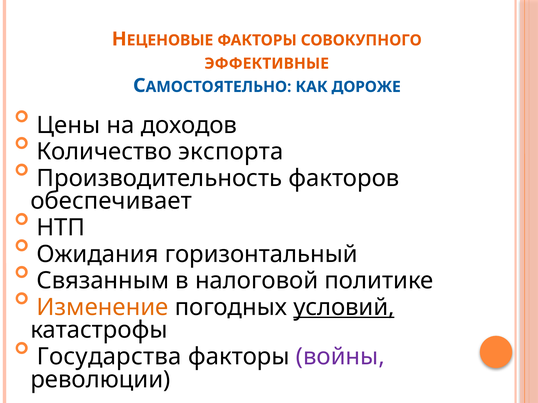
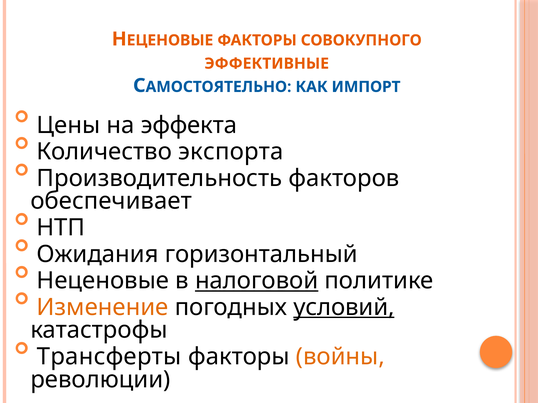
ДОРОЖЕ: ДОРОЖЕ -> ИМПОРТ
доходов: доходов -> эффекта
Связанным: Связанным -> Неценовые
налоговой underline: none -> present
Государства: Государства -> Трансферты
войны colour: purple -> orange
